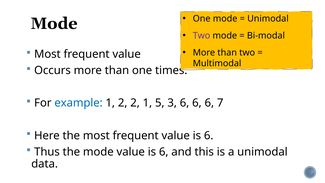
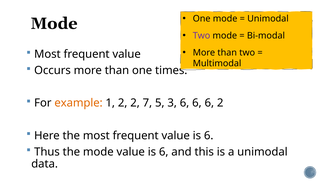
example colour: blue -> orange
2 1: 1 -> 7
6 7: 7 -> 2
